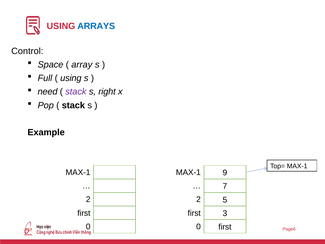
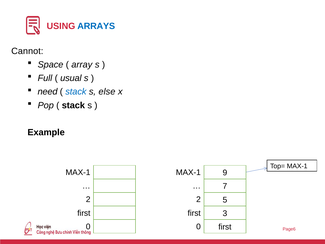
Control: Control -> Cannot
using at (71, 78): using -> usual
stack at (76, 92) colour: purple -> blue
right: right -> else
